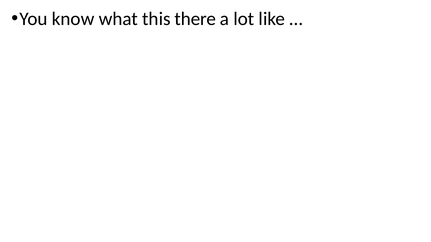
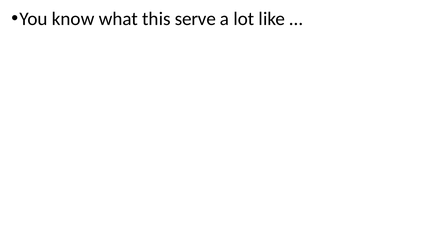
there: there -> serve
